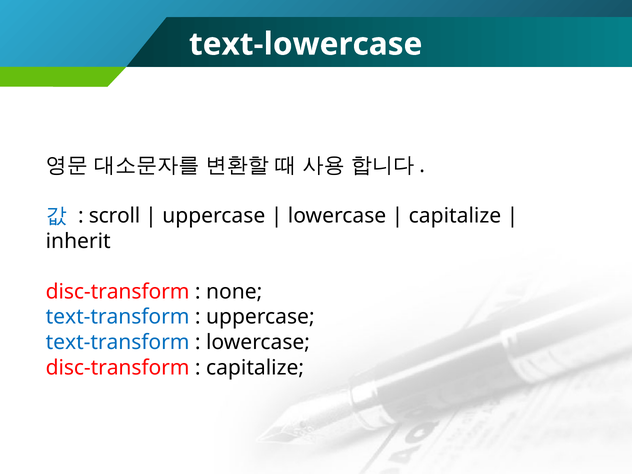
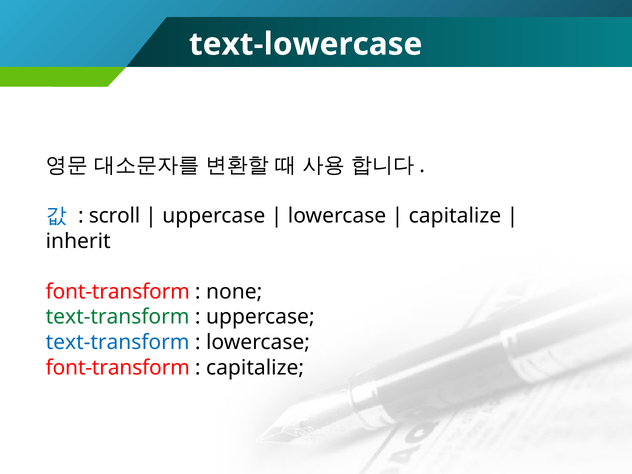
disc-transform at (118, 292): disc-transform -> font-transform
text-transform at (118, 317) colour: blue -> green
disc-transform at (118, 368): disc-transform -> font-transform
